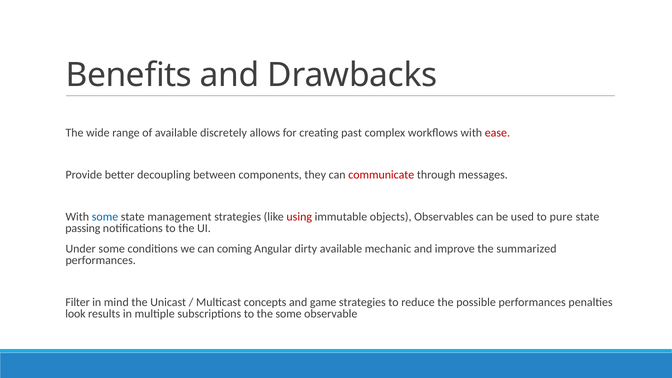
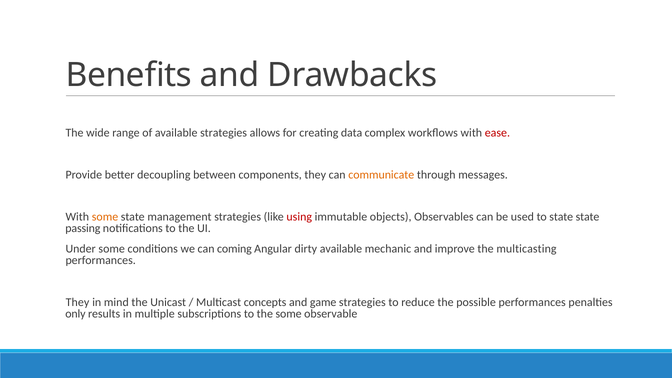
available discretely: discretely -> strategies
past: past -> data
communicate colour: red -> orange
some at (105, 217) colour: blue -> orange
to pure: pure -> state
summarized: summarized -> multicasting
Filter at (78, 302): Filter -> They
look: look -> only
